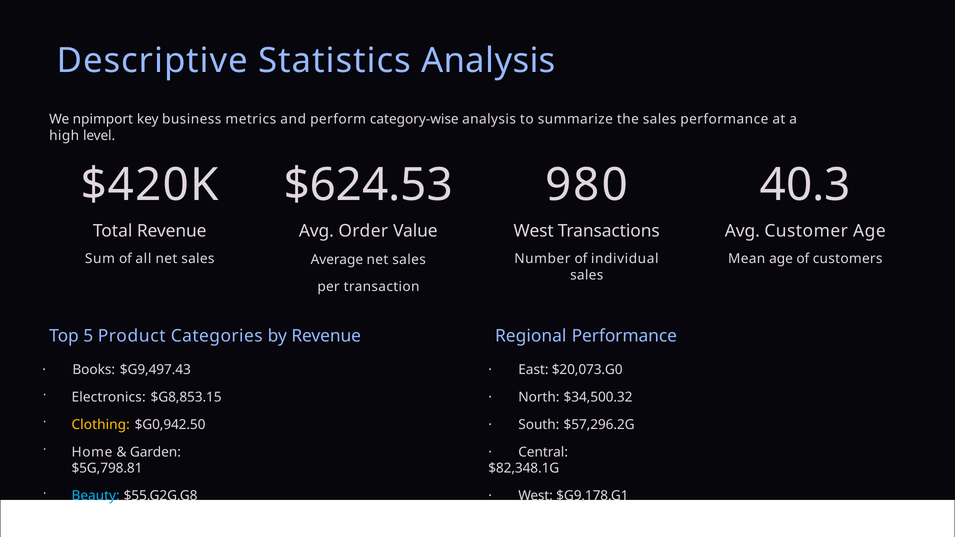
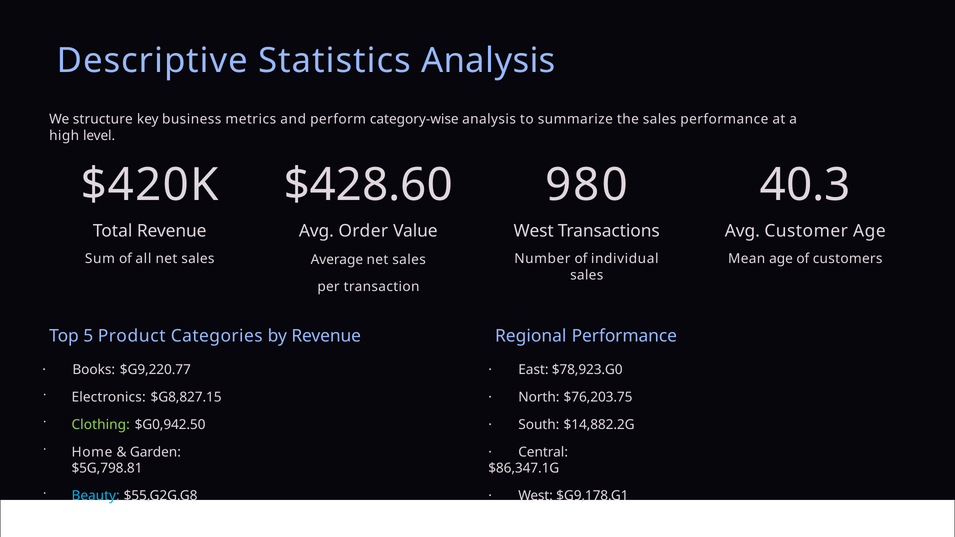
npimport: npimport -> structure
$624.53: $624.53 -> $428.60
$G9,497.43: $G9,497.43 -> $G9,220.77
$20,073.G0: $20,073.G0 -> $78,923.G0
$G8,853.15: $G8,853.15 -> $G8,827.15
$34,500.32: $34,500.32 -> $76,203.75
Clothing colour: yellow -> light green
$57,296.2G: $57,296.2G -> $14,882.2G
$82,348.1G: $82,348.1G -> $86,347.1G
